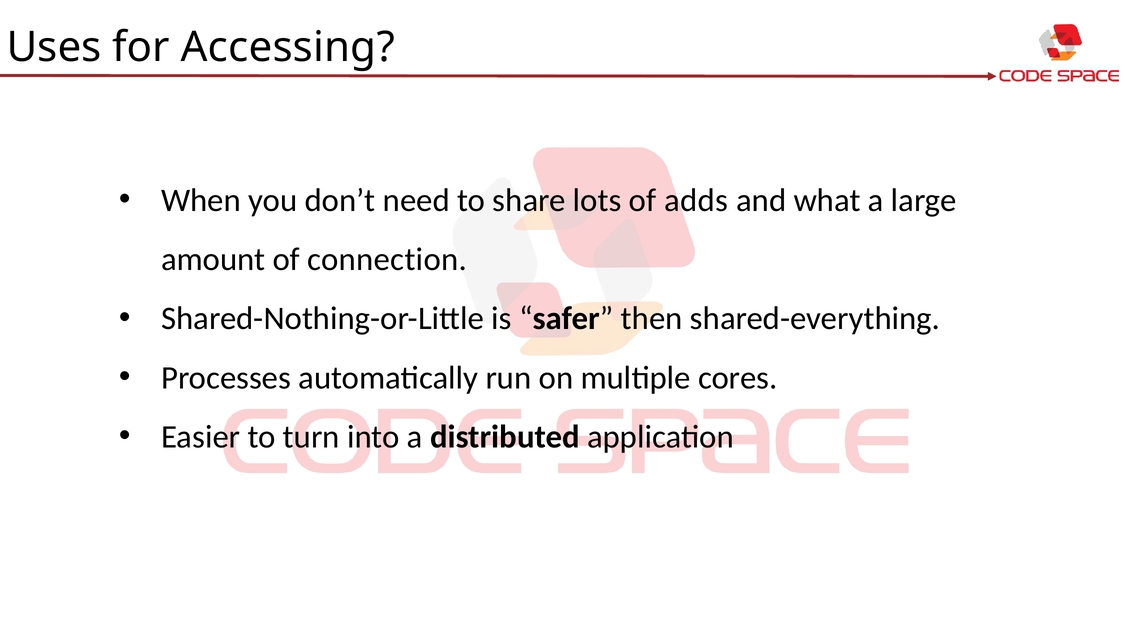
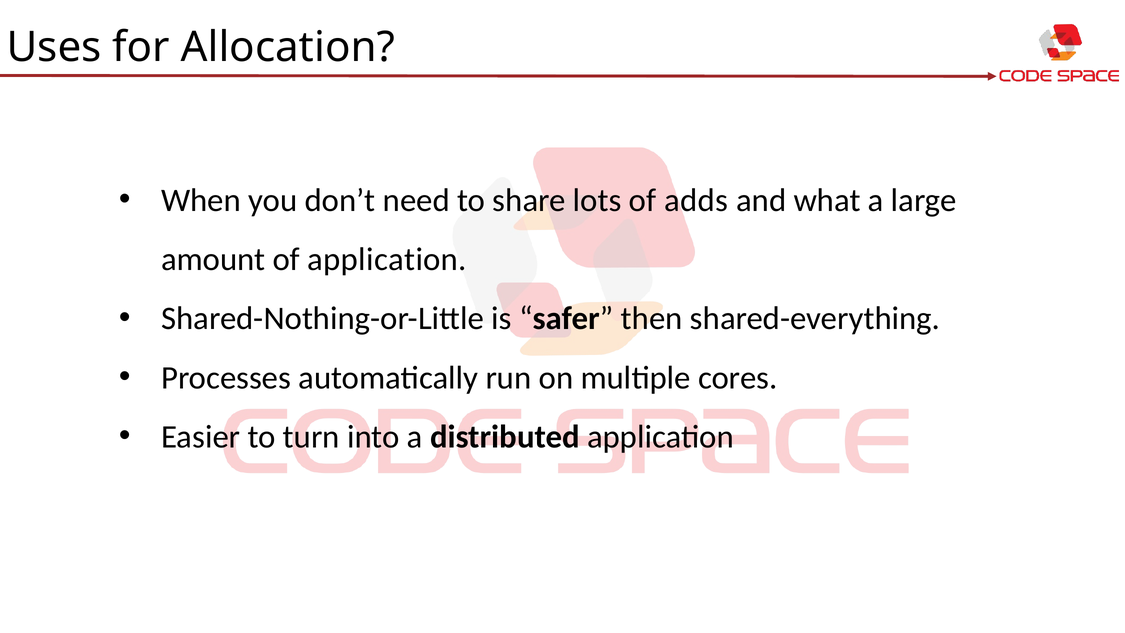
Accessing: Accessing -> Allocation
of connection: connection -> application
